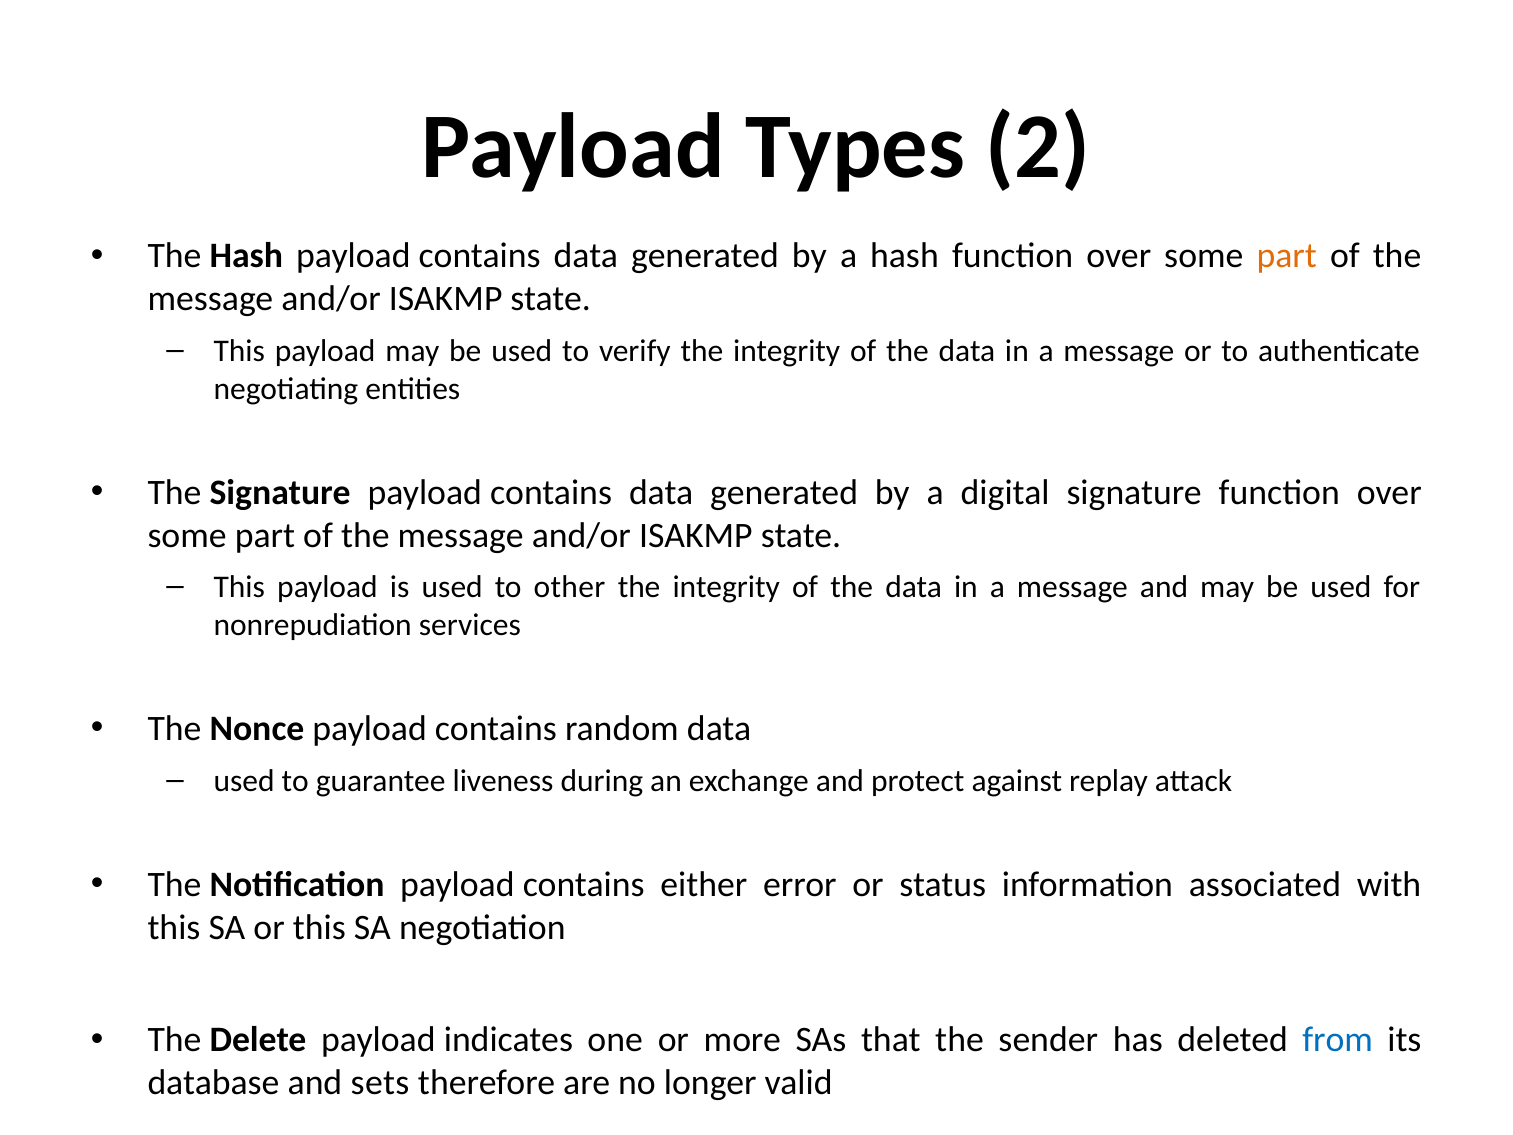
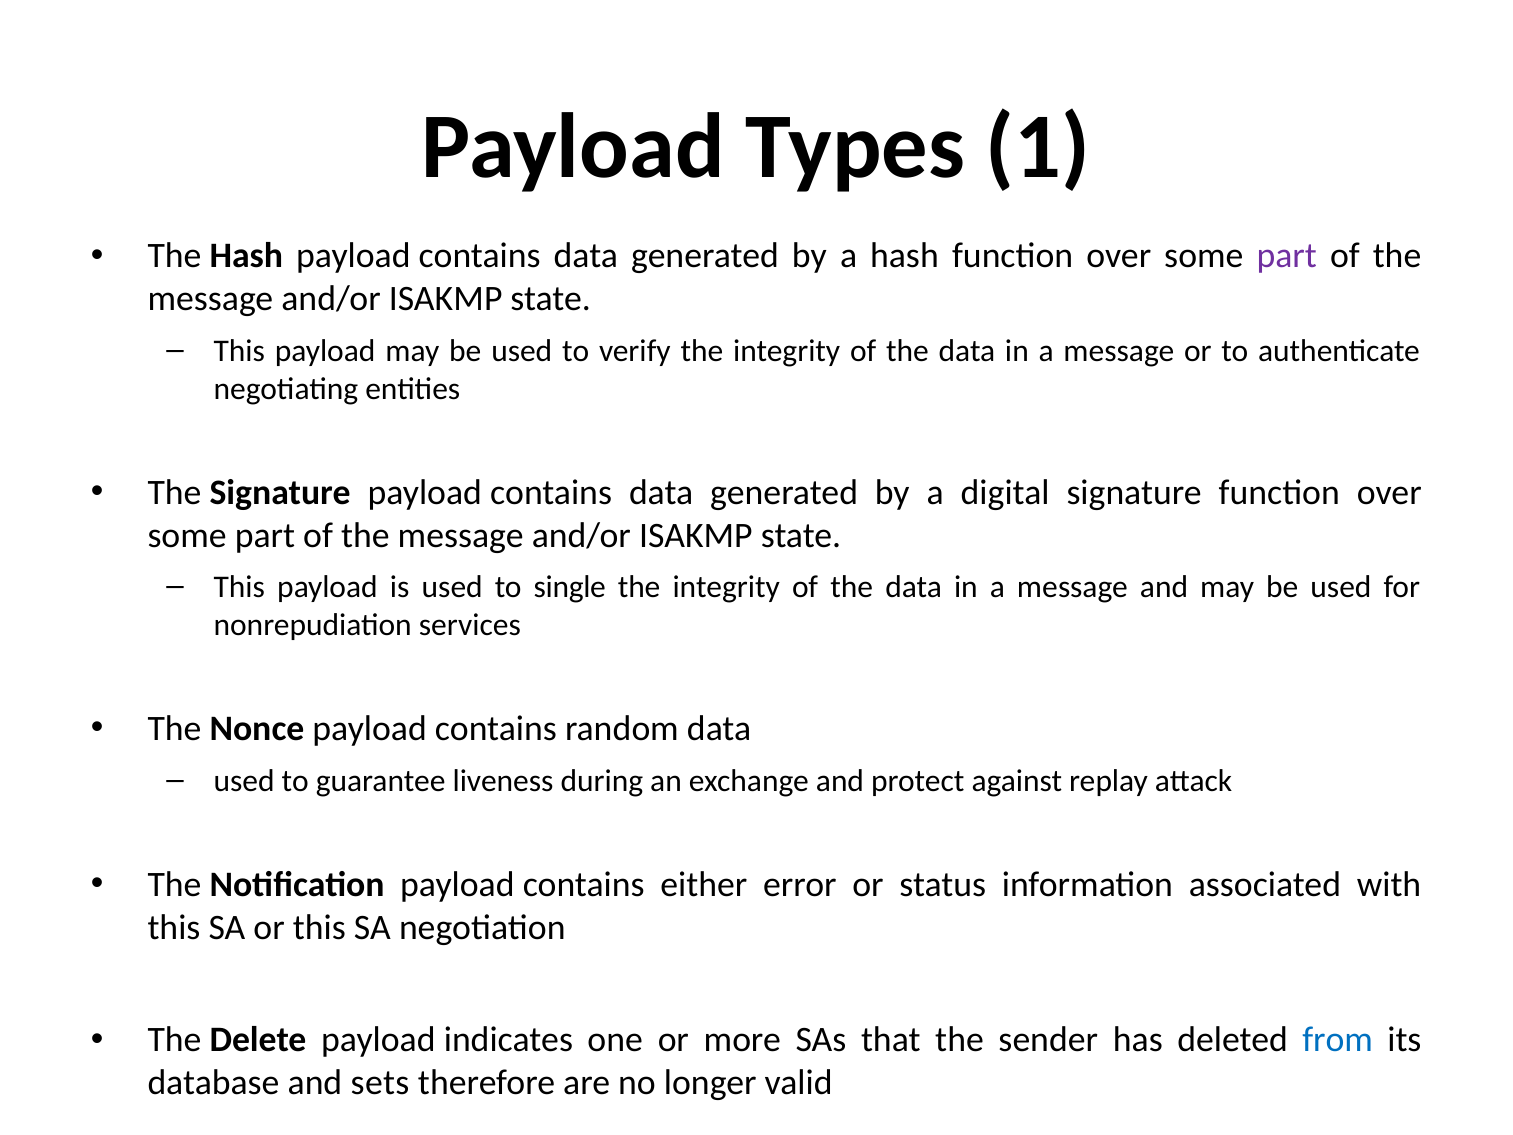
2: 2 -> 1
part at (1287, 256) colour: orange -> purple
other: other -> single
